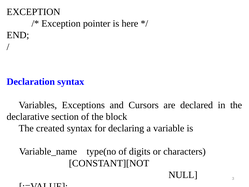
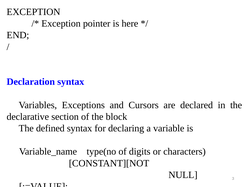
created: created -> defined
